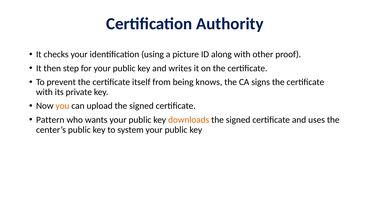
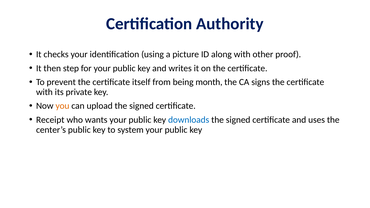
knows: knows -> month
Pattern: Pattern -> Receipt
downloads colour: orange -> blue
